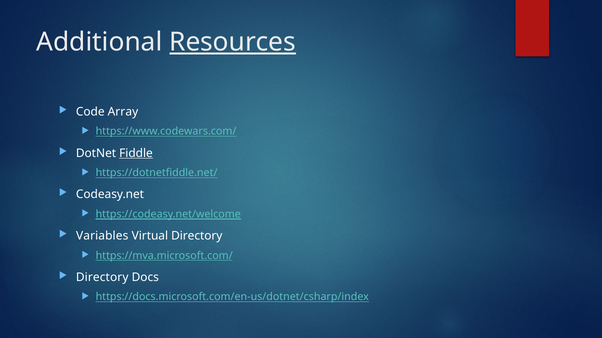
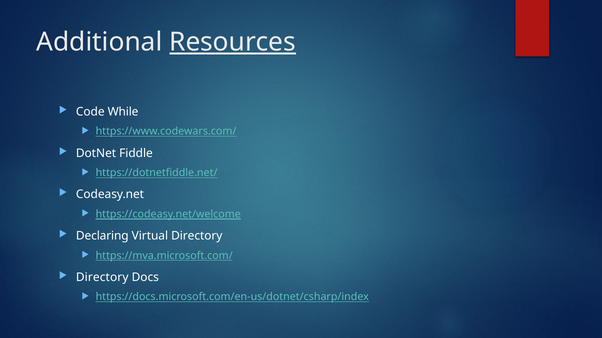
Array: Array -> While
Fiddle underline: present -> none
Variables: Variables -> Declaring
